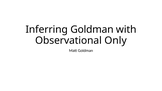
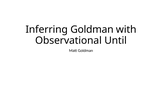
Only: Only -> Until
